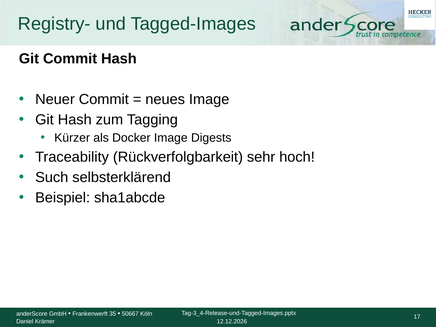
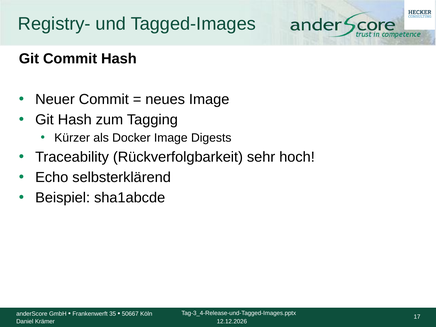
Such: Such -> Echo
